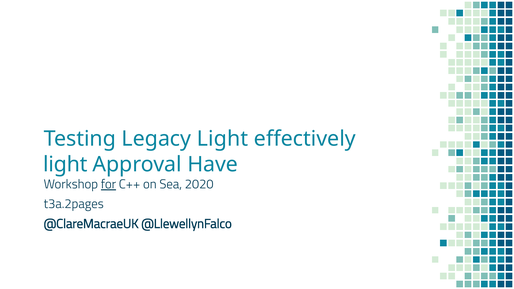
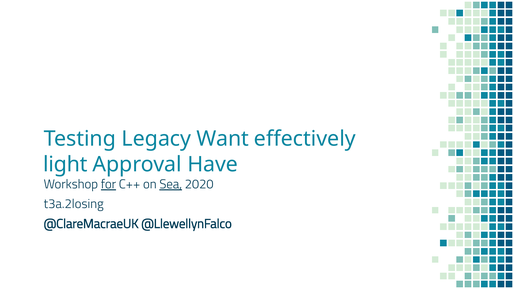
Legacy Light: Light -> Want
Sea underline: none -> present
t3a.2pages: t3a.2pages -> t3a.2losing
